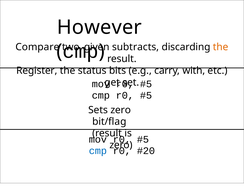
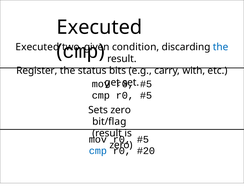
However at (99, 27): However -> Executed
Compare at (37, 47): Compare -> Executed
subtracts: subtracts -> condition
the at (221, 47) colour: orange -> blue
